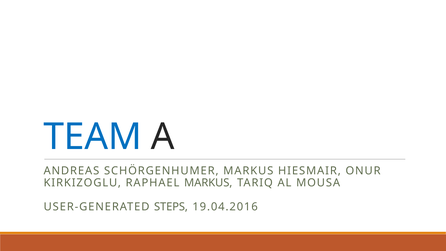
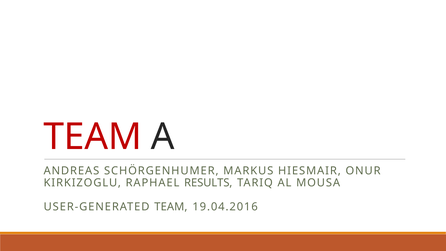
TEAM at (93, 137) colour: blue -> red
RAPHAEL MARKUS: MARKUS -> RESULTS
USER-GENERATED STEPS: STEPS -> TEAM
